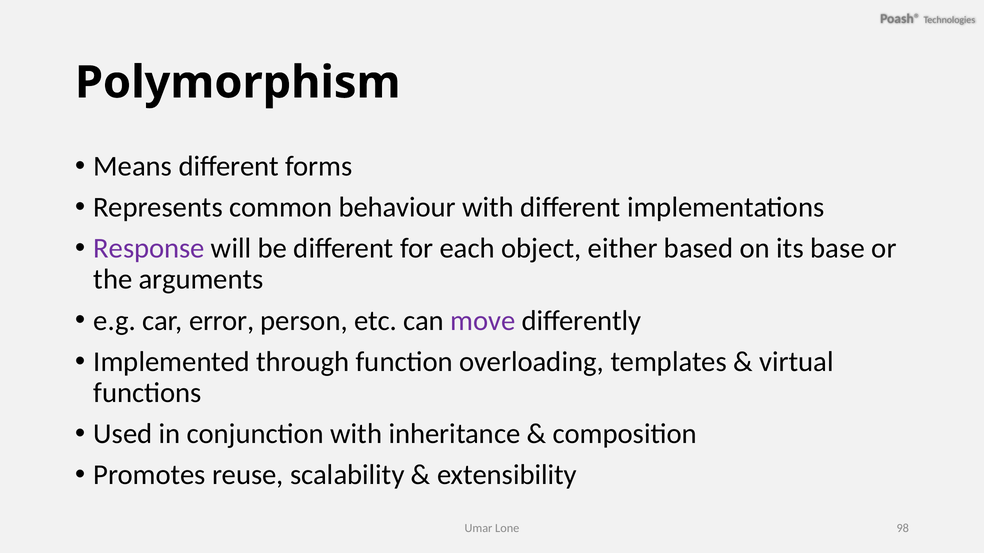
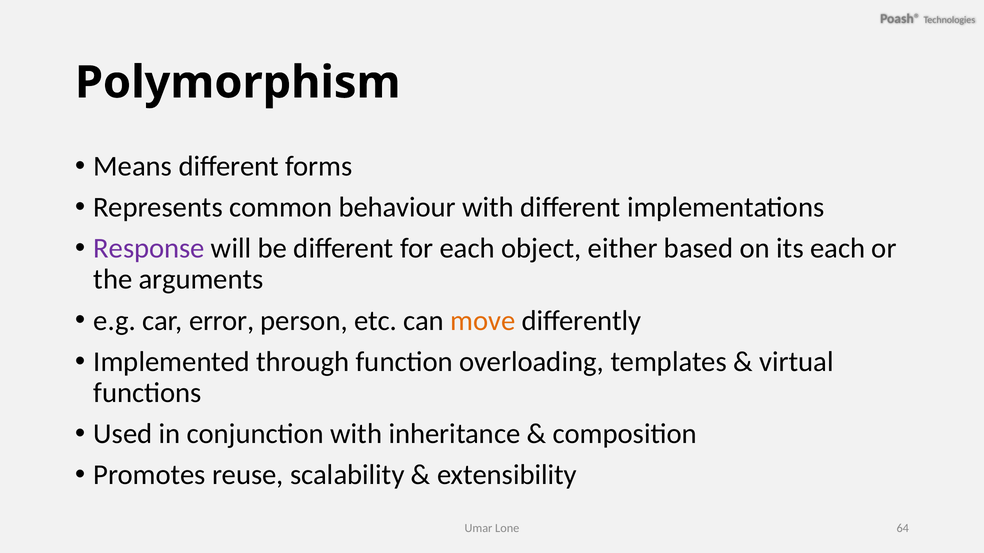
its base: base -> each
move colour: purple -> orange
98: 98 -> 64
